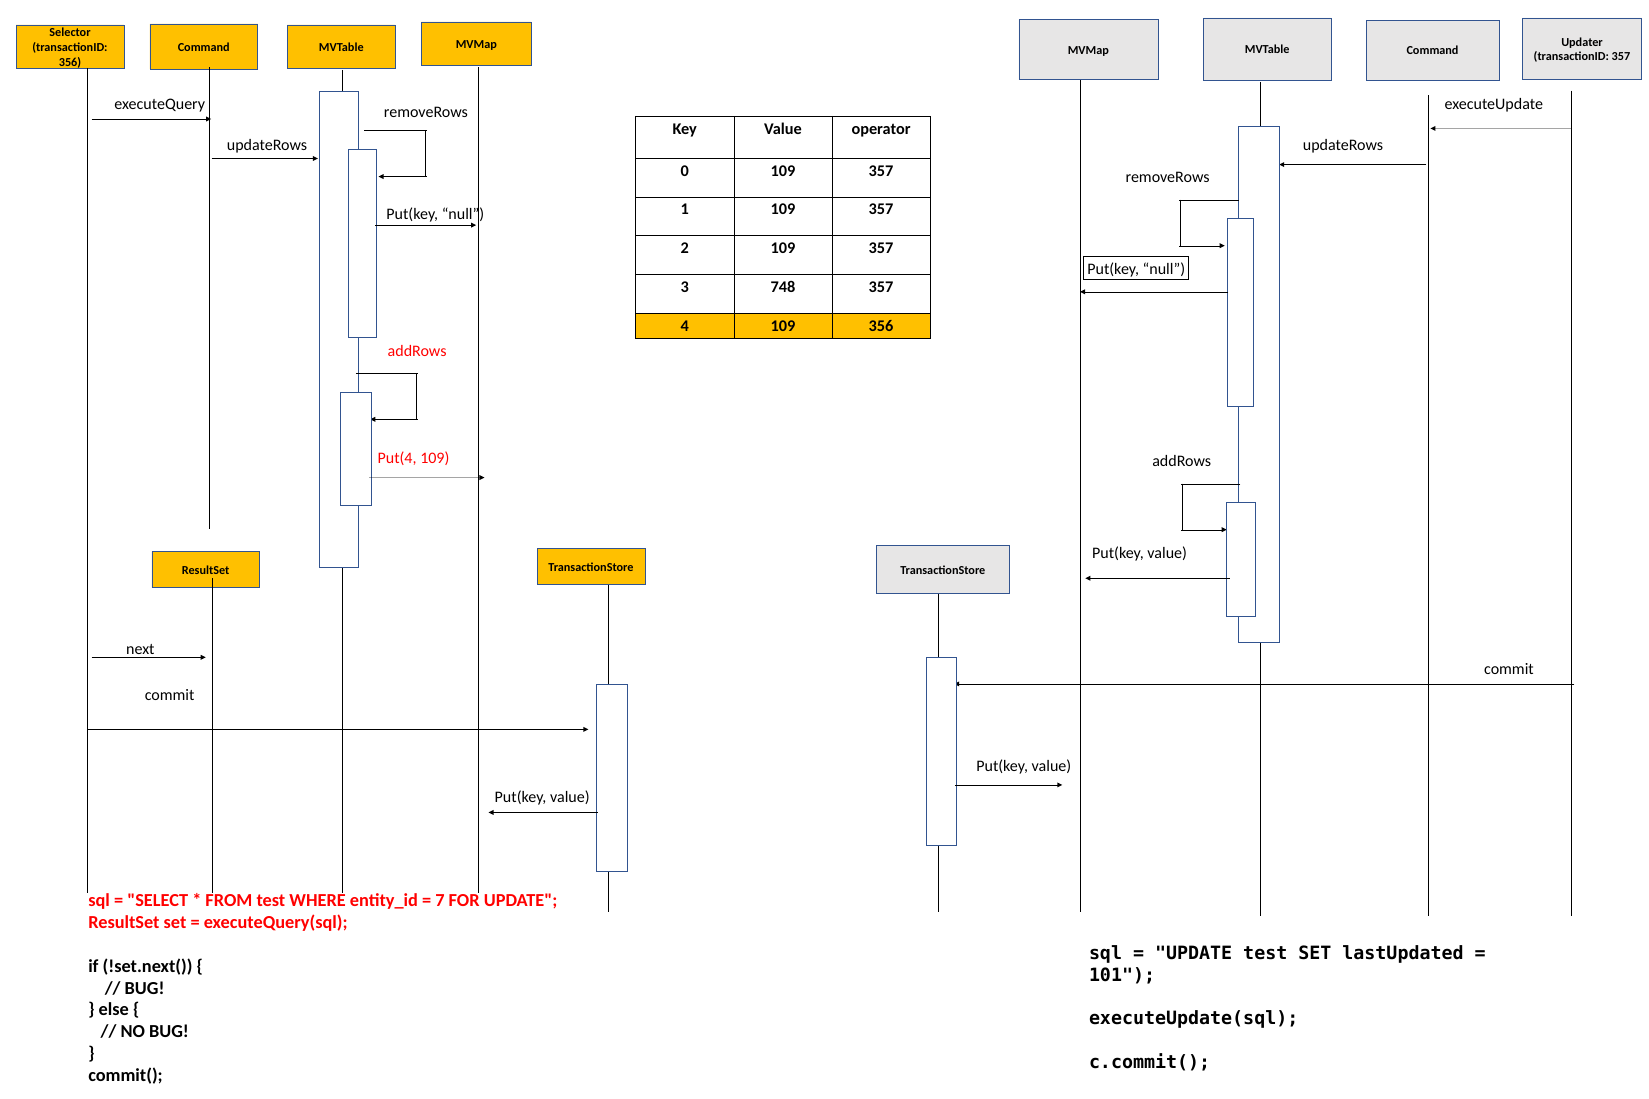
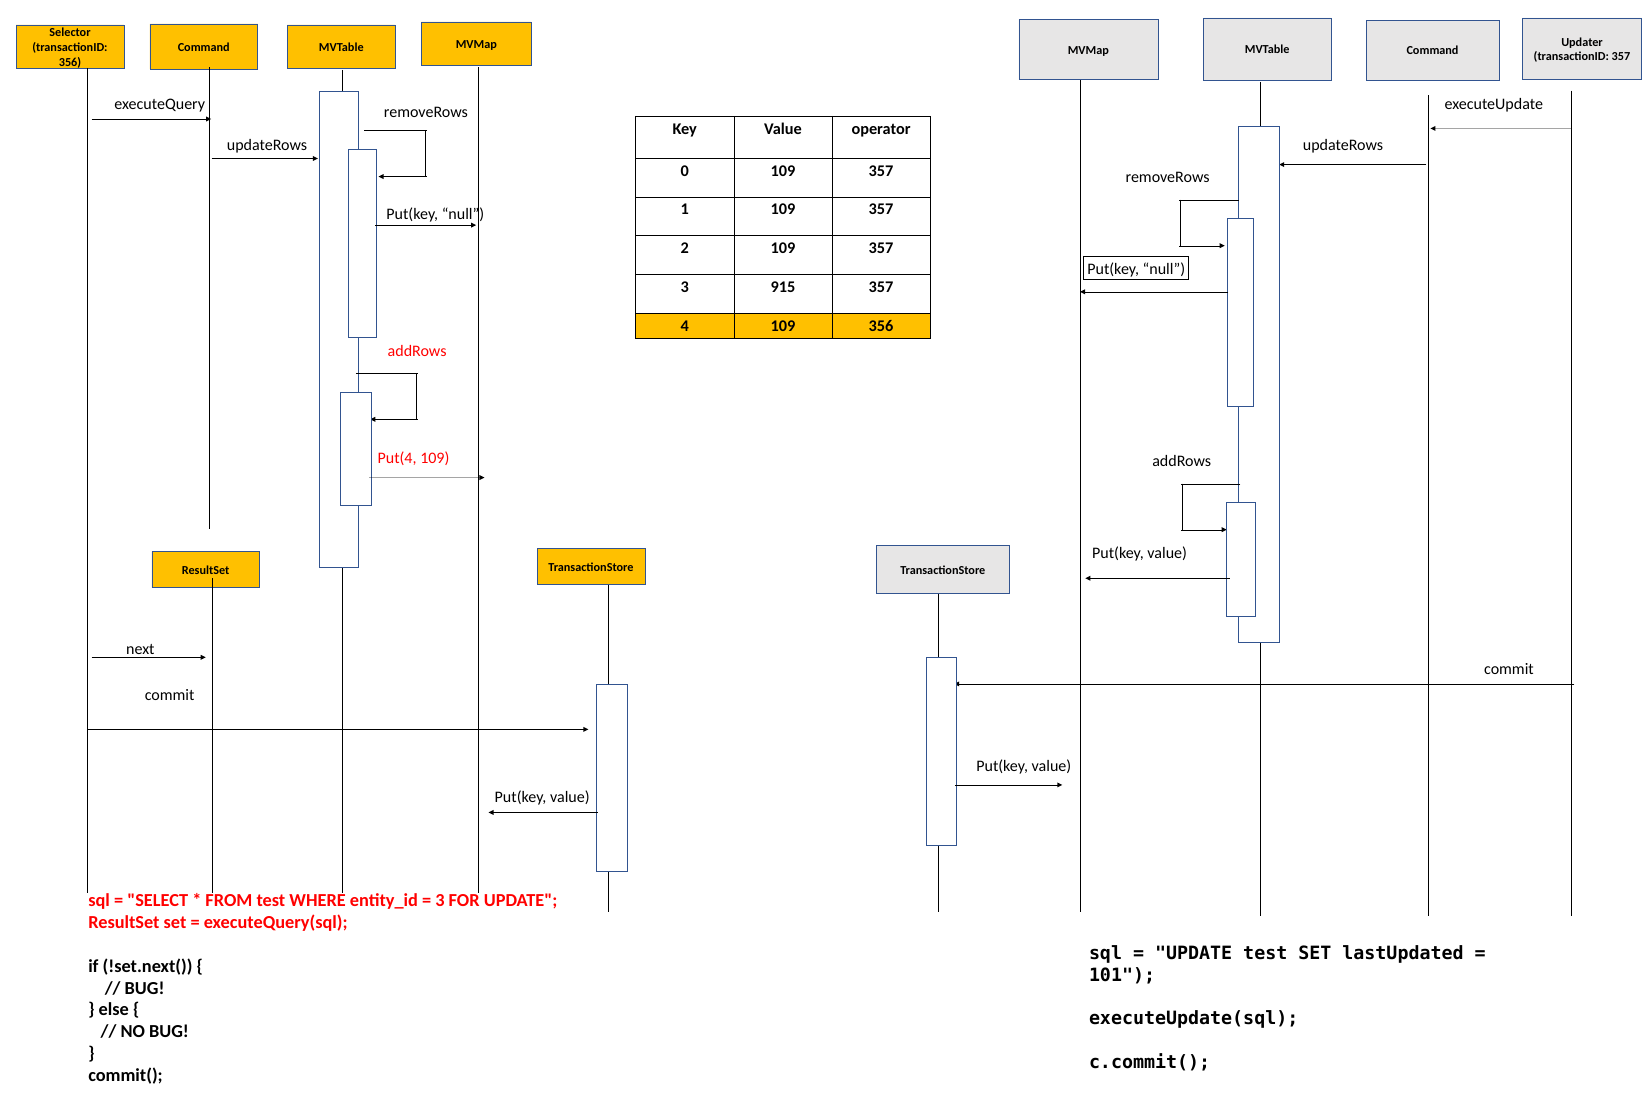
748: 748 -> 915
7 at (440, 900): 7 -> 3
